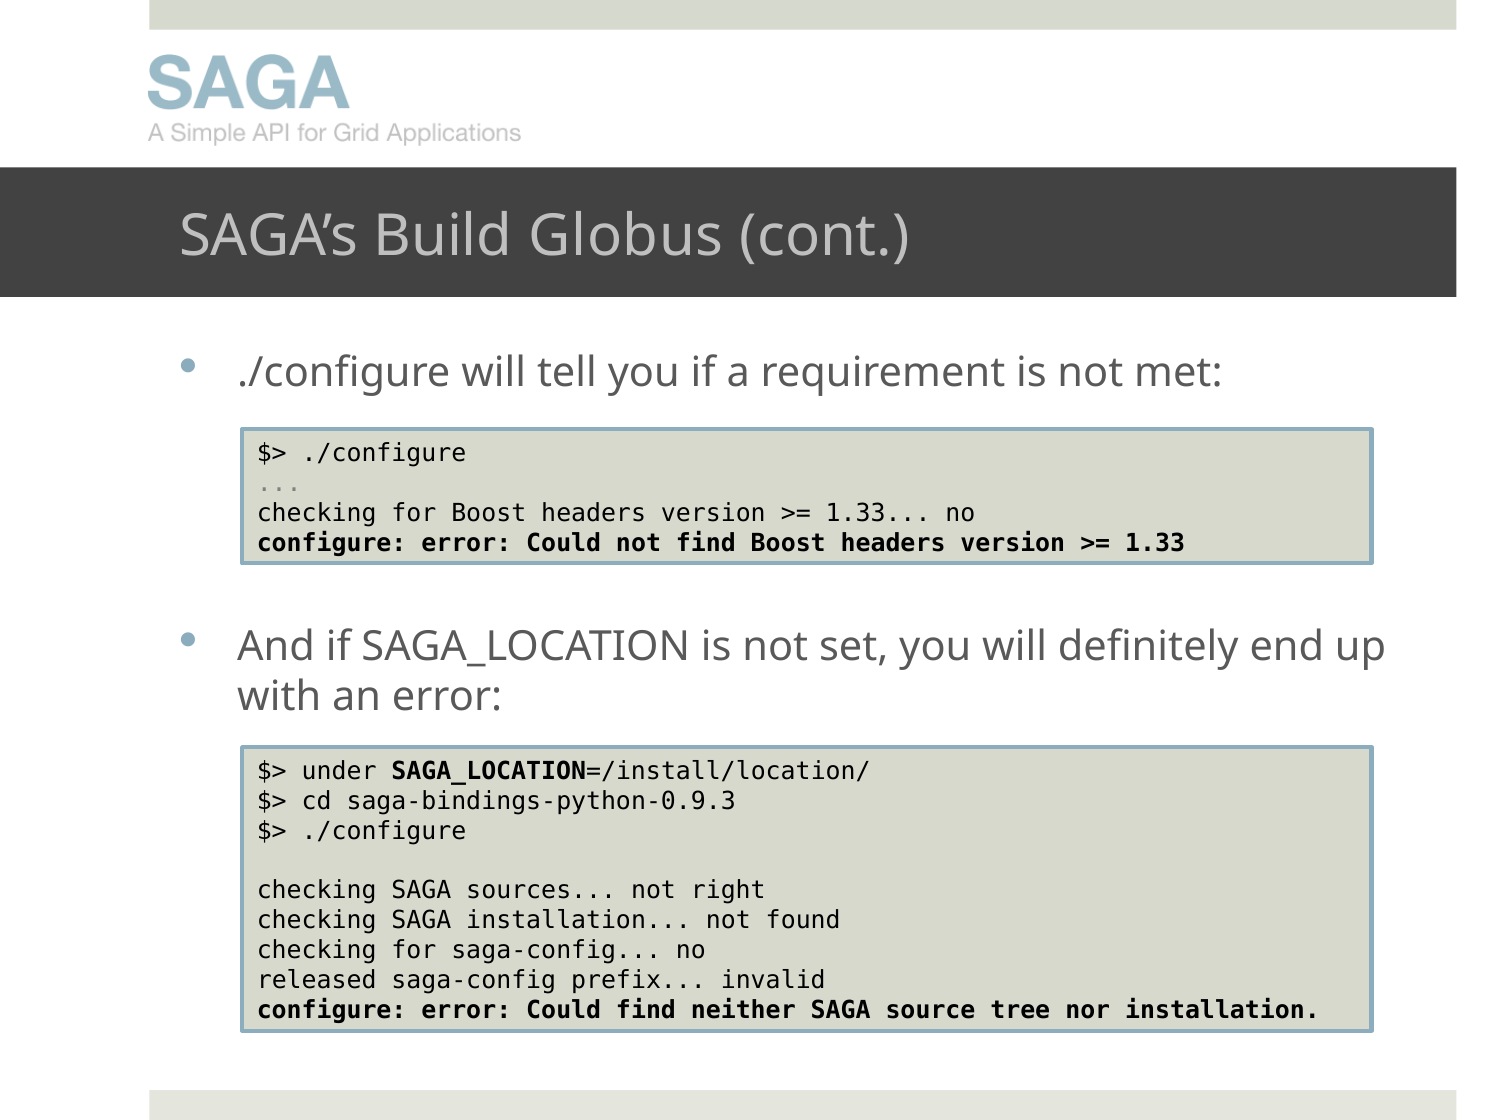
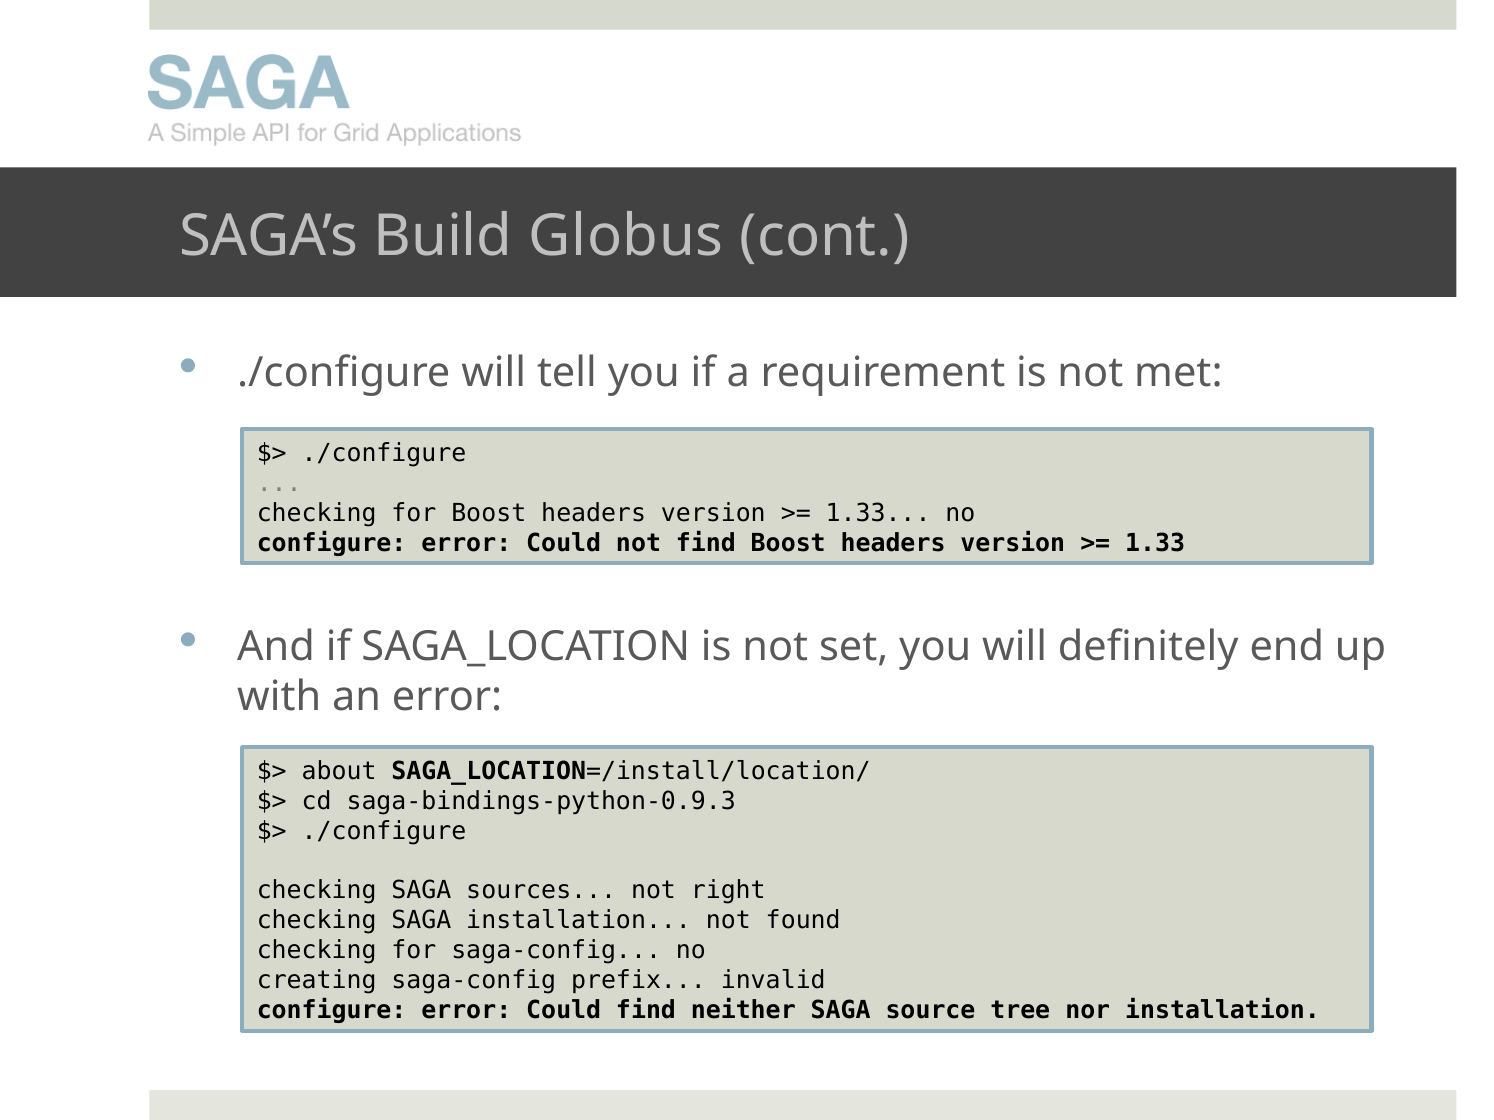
under: under -> about
released: released -> creating
